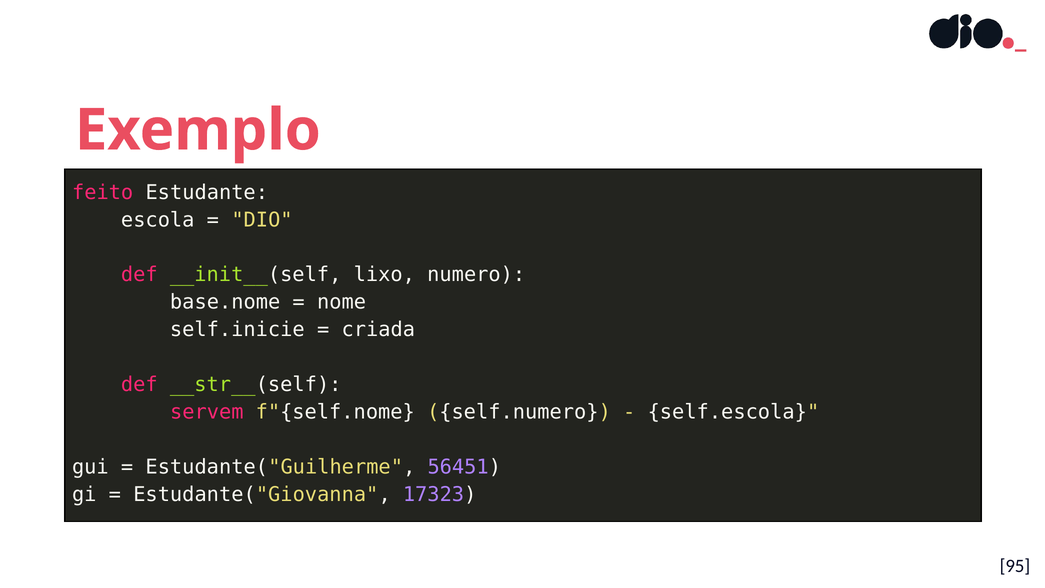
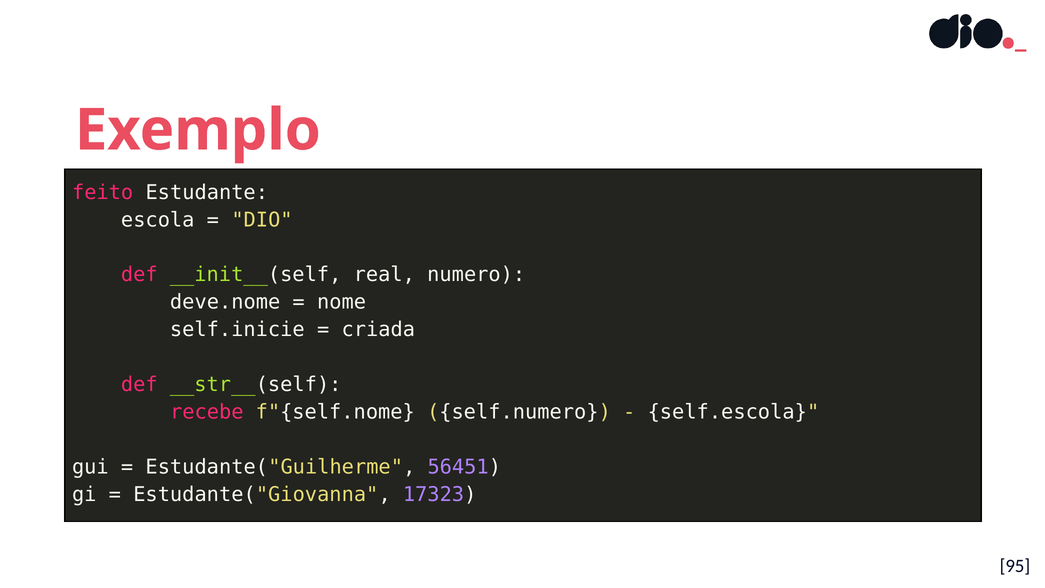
lixo: lixo -> real
base.nome: base.nome -> deve.nome
servem: servem -> recebe
